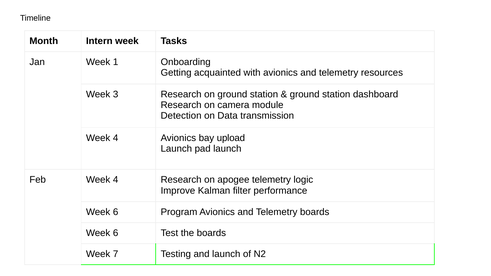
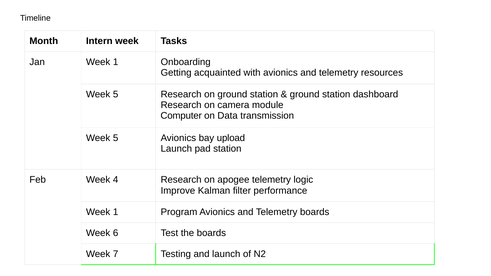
3 at (116, 94): 3 -> 5
Detection: Detection -> Computer
4 at (116, 138): 4 -> 5
pad launch: launch -> station
6 at (116, 212): 6 -> 1
